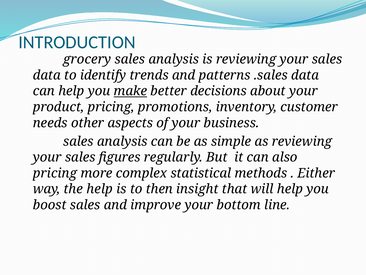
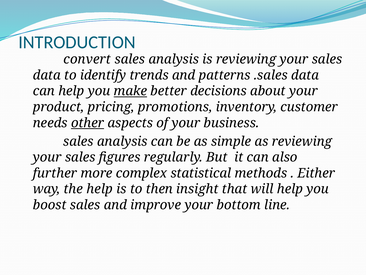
grocery: grocery -> convert
other underline: none -> present
pricing at (55, 173): pricing -> further
